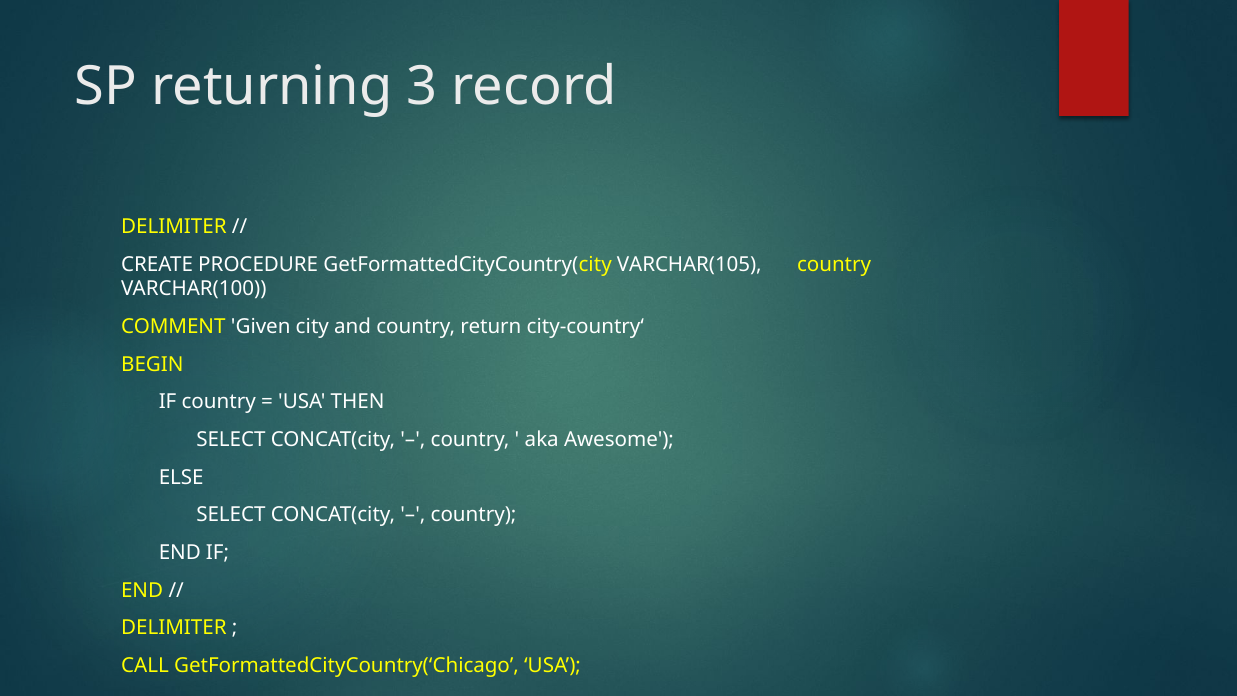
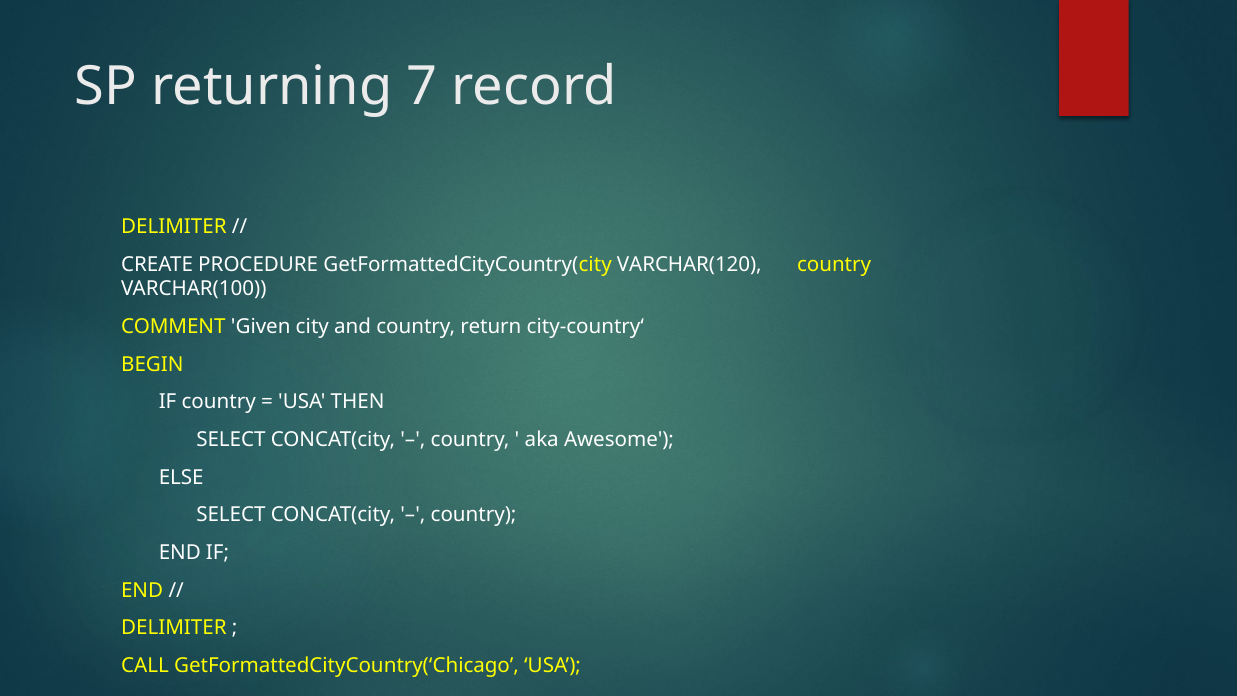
3: 3 -> 7
VARCHAR(105: VARCHAR(105 -> VARCHAR(120
